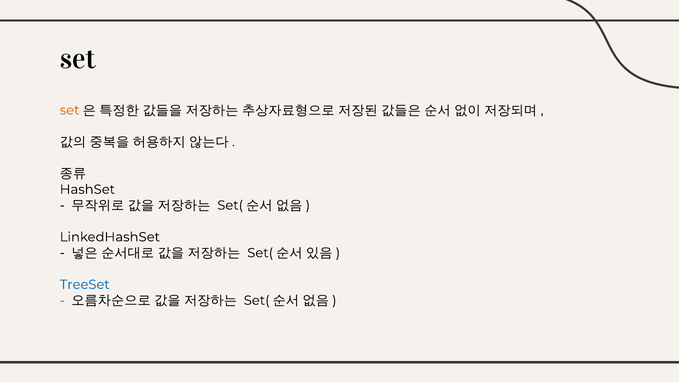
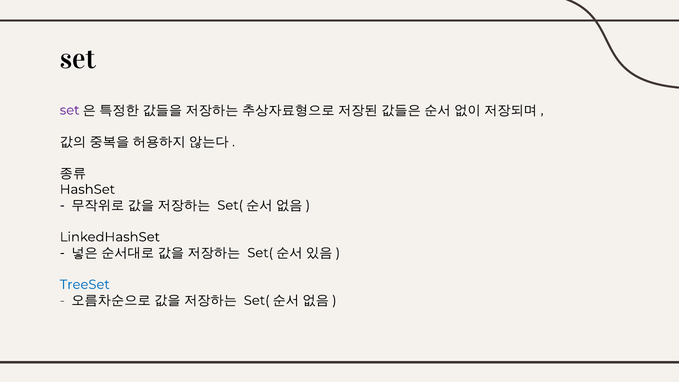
set at (70, 110) colour: orange -> purple
